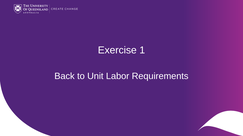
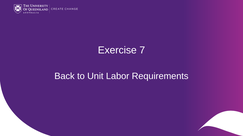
1: 1 -> 7
